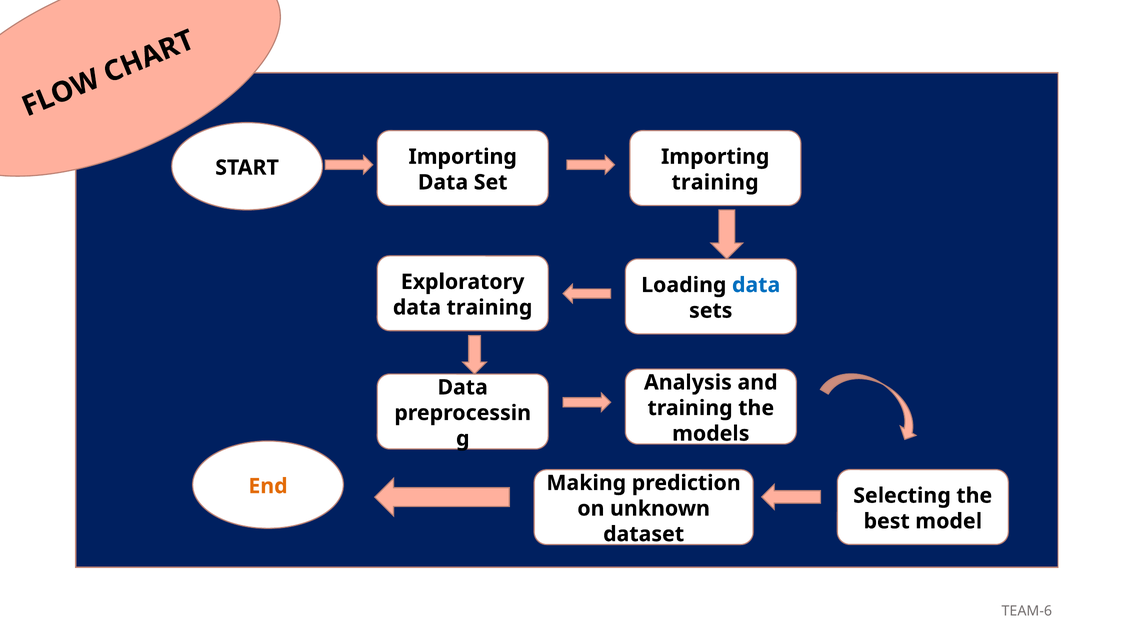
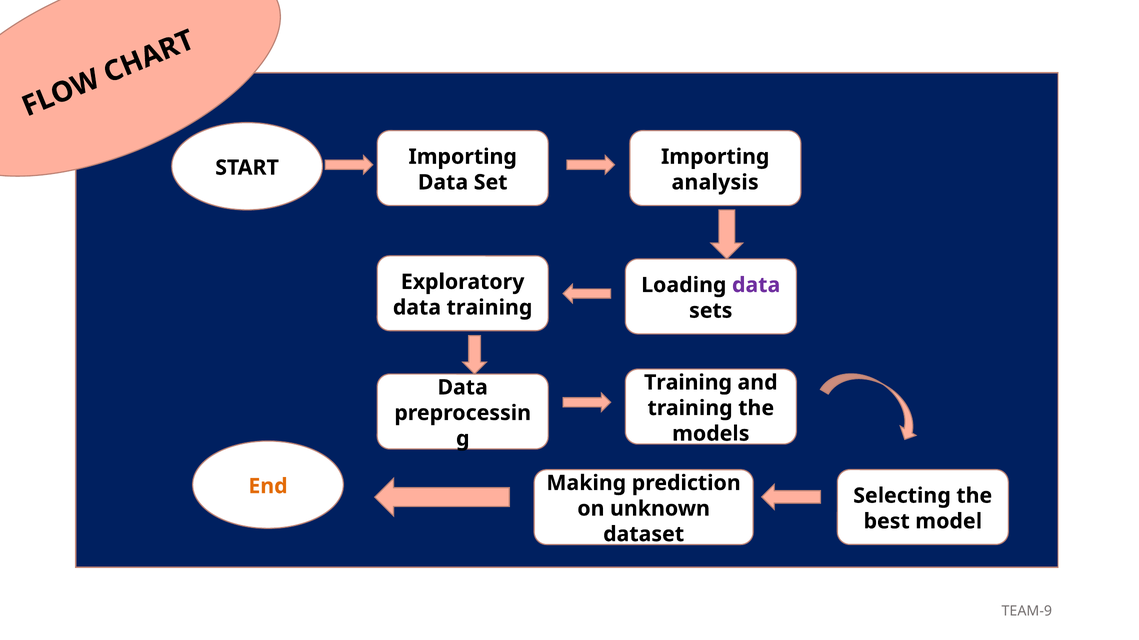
training at (715, 183): training -> analysis
data at (756, 285) colour: blue -> purple
Analysis at (688, 383): Analysis -> Training
TEAM-6: TEAM-6 -> TEAM-9
